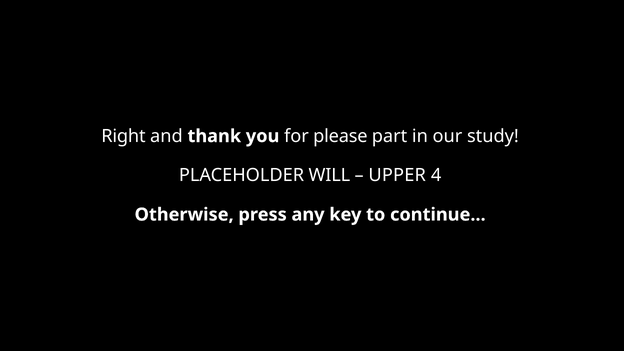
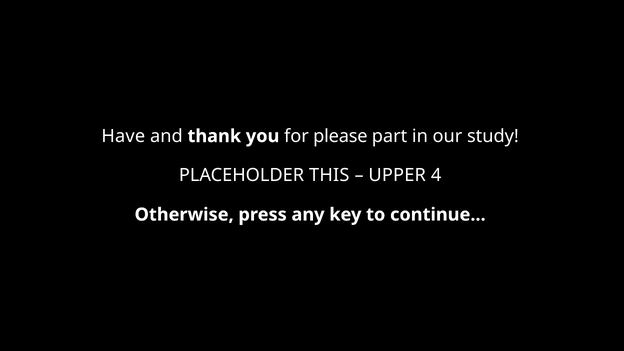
Right: Right -> Have
WILL: WILL -> THIS
